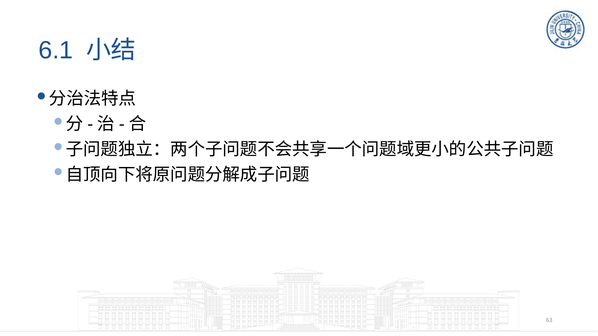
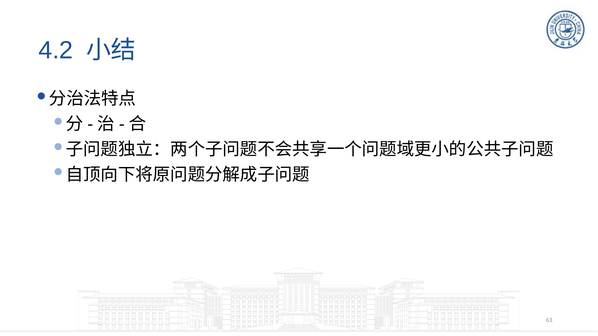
6.1: 6.1 -> 4.2
